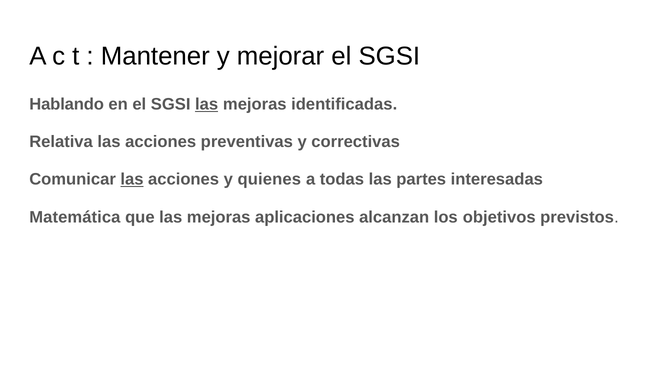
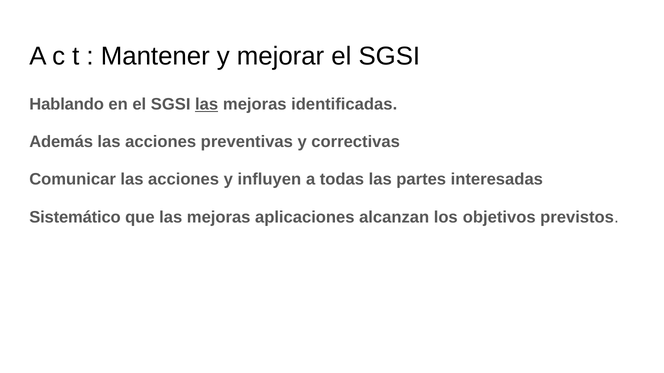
Relativa: Relativa -> Además
las at (132, 180) underline: present -> none
quienes: quienes -> influyen
Matemática: Matemática -> Sistemático
